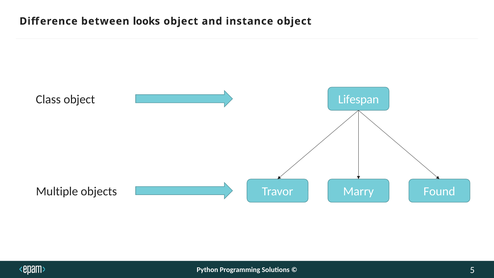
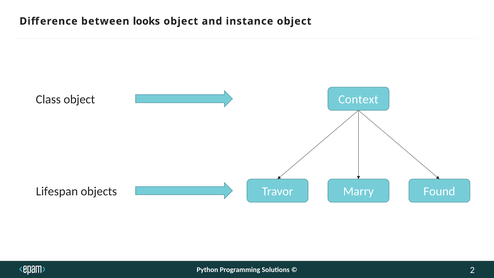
Lifespan: Lifespan -> Context
Multiple: Multiple -> Lifespan
5: 5 -> 2
